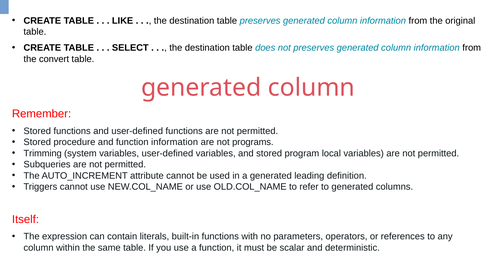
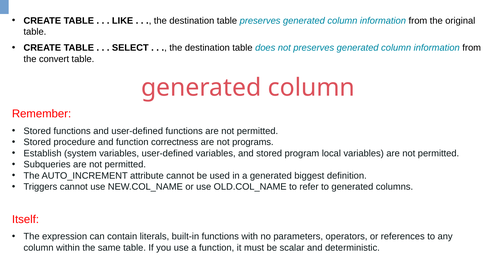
function information: information -> correctness
Trimming: Trimming -> Establish
leading: leading -> biggest
